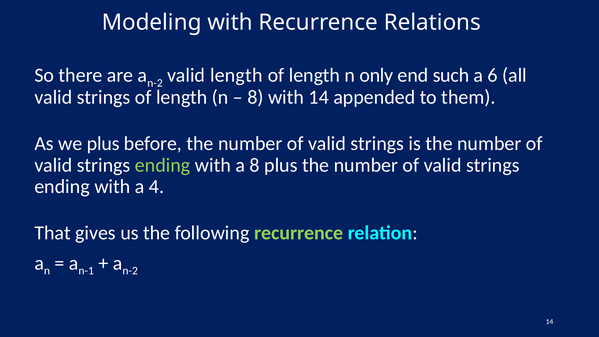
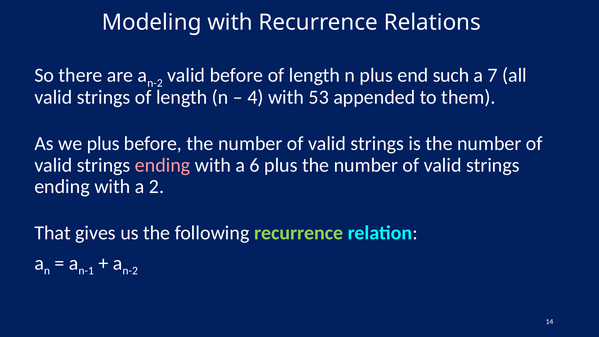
valid length: length -> before
n only: only -> plus
6: 6 -> 7
8 at (255, 97): 8 -> 4
with 14: 14 -> 53
ending at (163, 165) colour: light green -> pink
a 8: 8 -> 6
4: 4 -> 2
